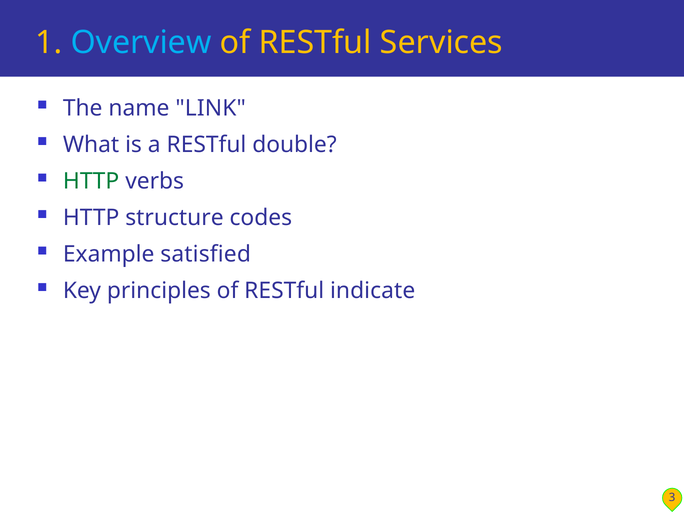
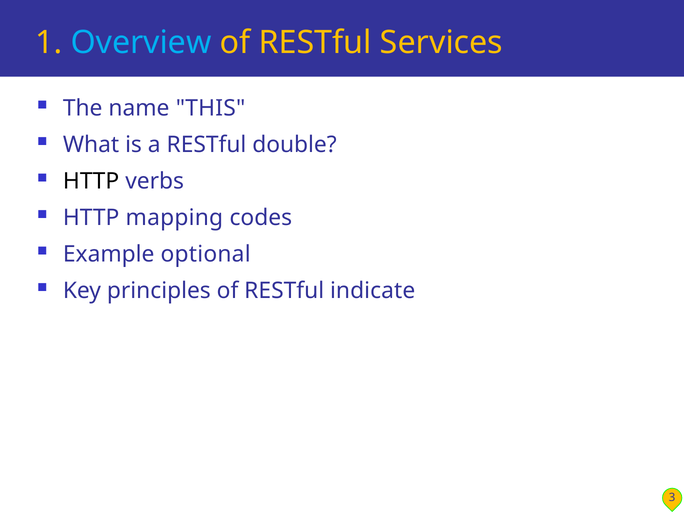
LINK: LINK -> THIS
HTTP at (91, 181) colour: green -> black
structure: structure -> mapping
satisfied: satisfied -> optional
